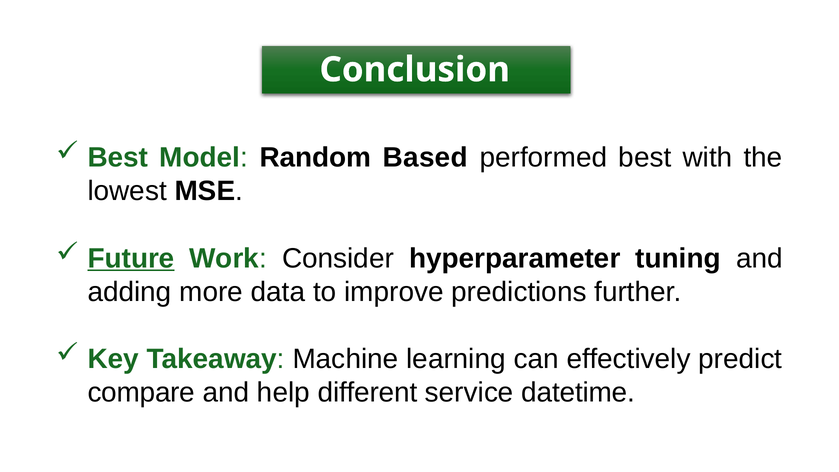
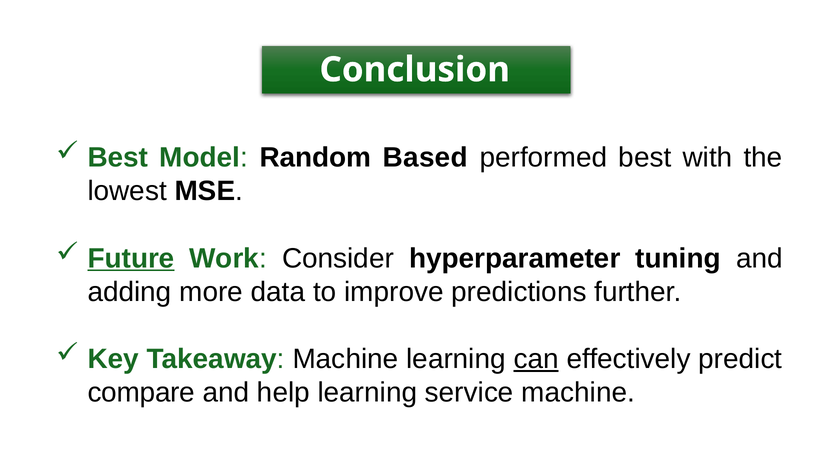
can underline: none -> present
help different: different -> learning
service datetime: datetime -> machine
